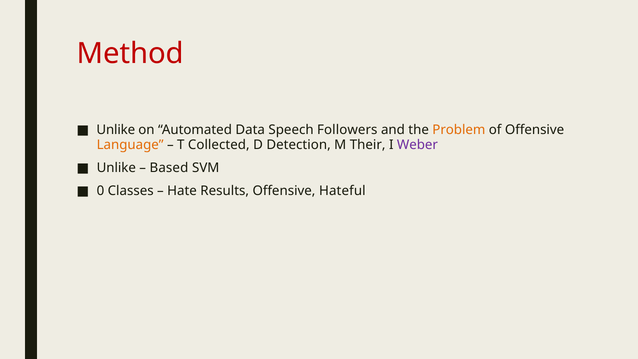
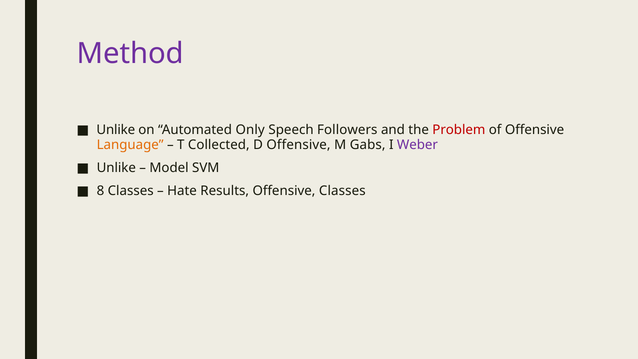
Method colour: red -> purple
Data: Data -> Only
Problem colour: orange -> red
D Detection: Detection -> Offensive
Their: Their -> Gabs
Based: Based -> Model
0: 0 -> 8
Offensive Hateful: Hateful -> Classes
